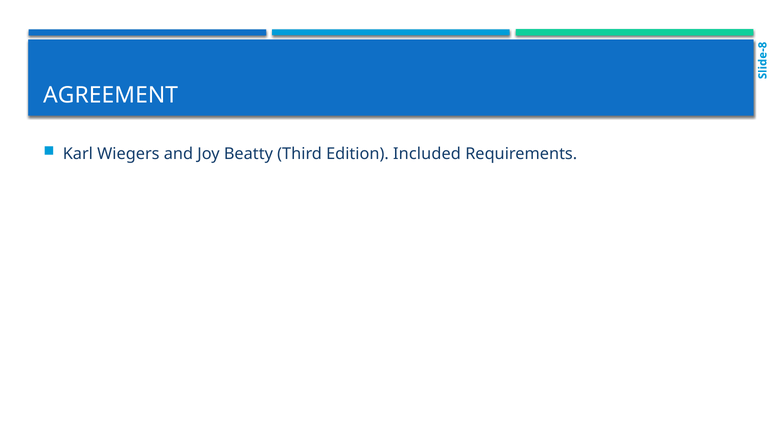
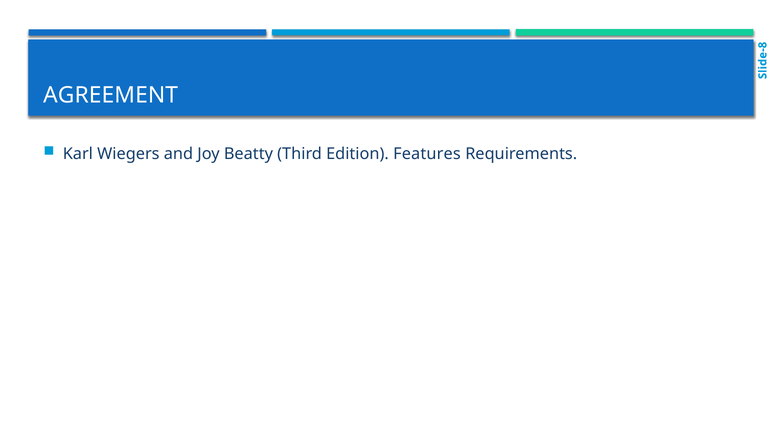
Included: Included -> Features
